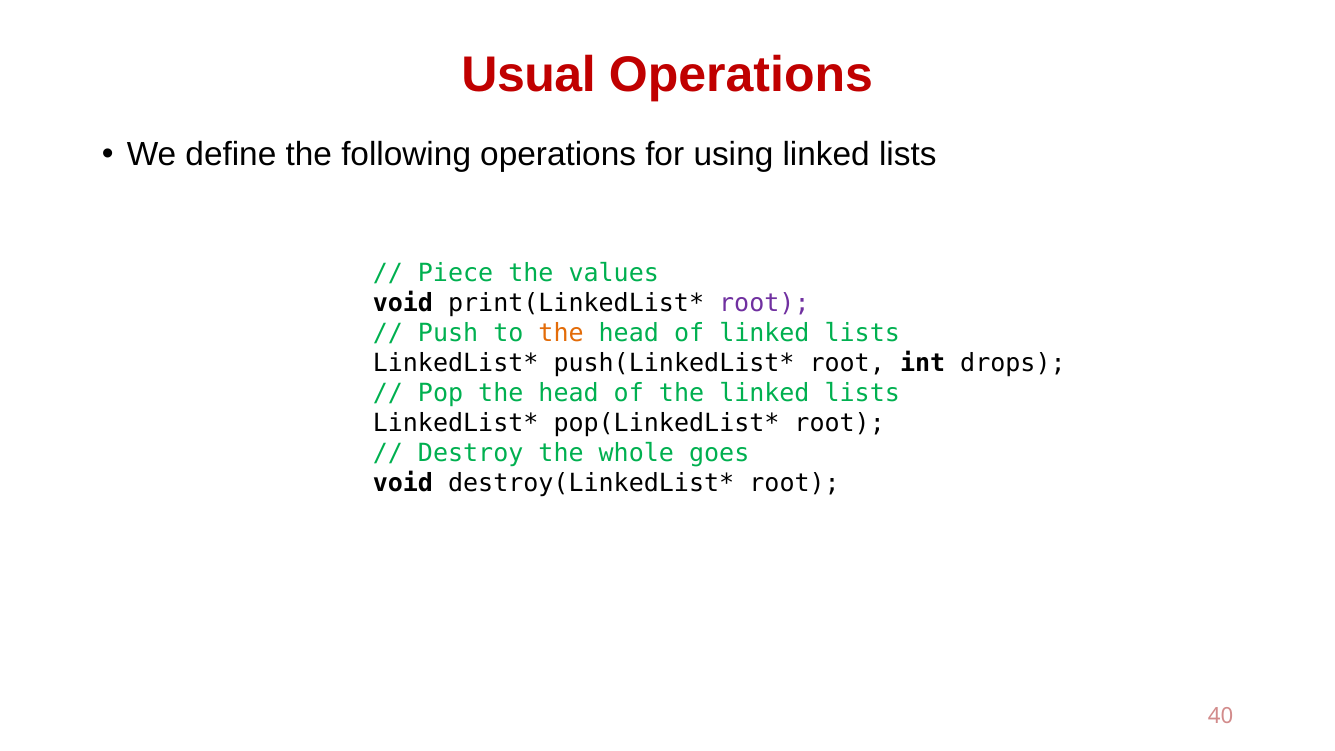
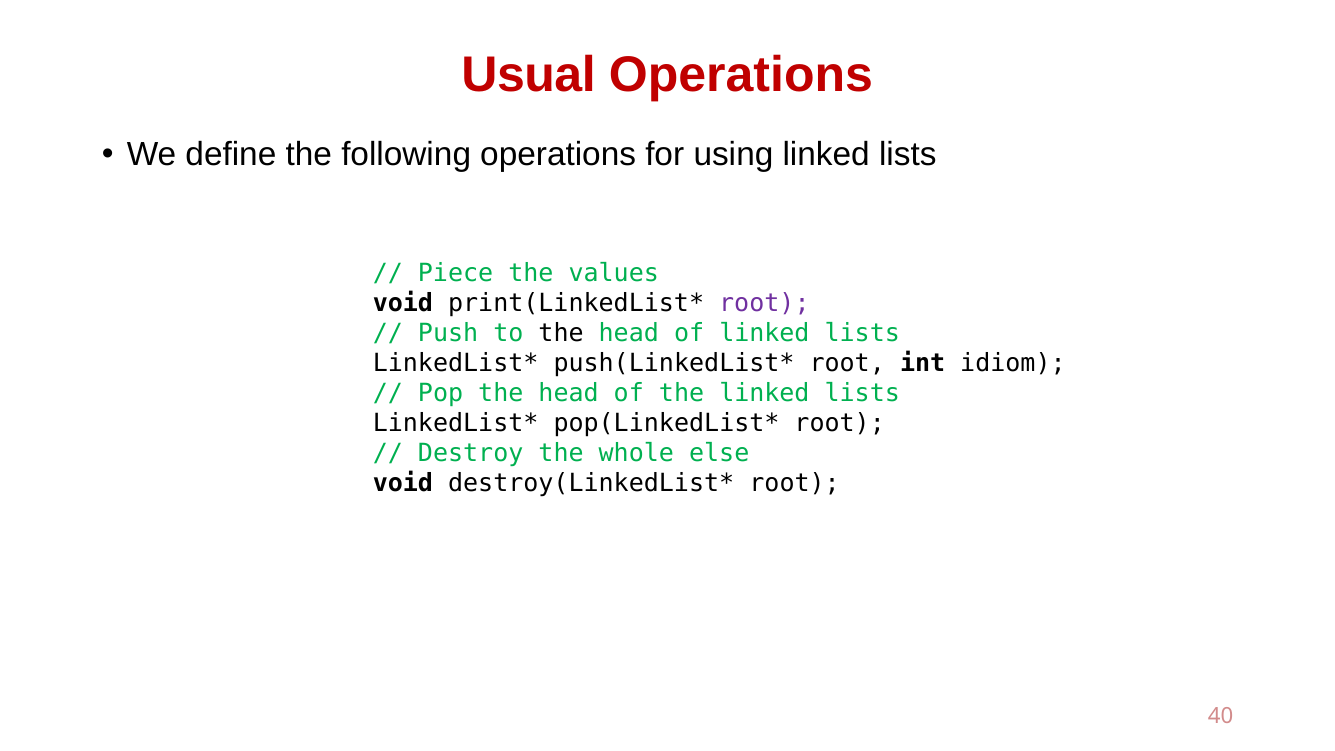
the at (561, 333) colour: orange -> black
drops: drops -> idiom
goes: goes -> else
